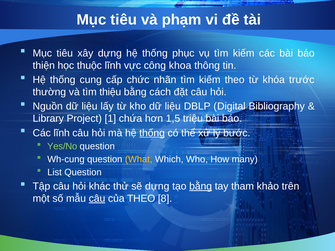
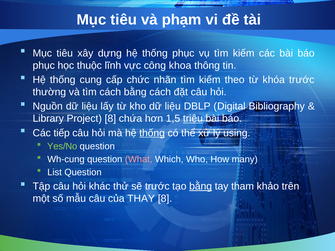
thiện at (44, 65): thiện -> phục
tìm thiệu: thiệu -> cách
Project 1: 1 -> 8
triệu underline: none -> present
Các lĩnh: lĩnh -> tiếp
bước: bước -> using
What colour: yellow -> pink
sẽ dựng: dựng -> trước
câu at (97, 199) underline: present -> none
của THEO: THEO -> THAY
